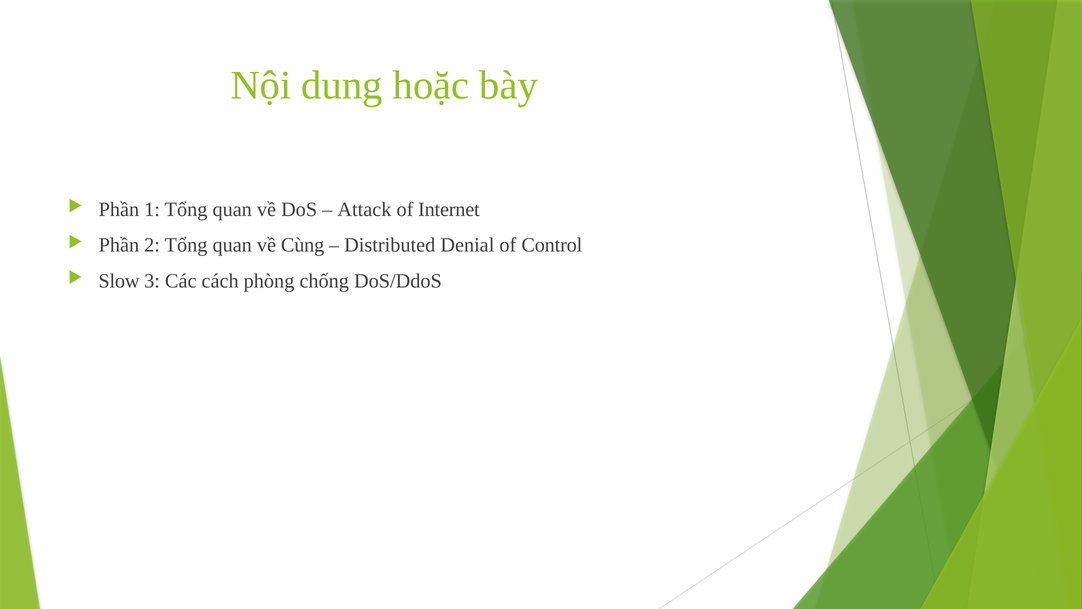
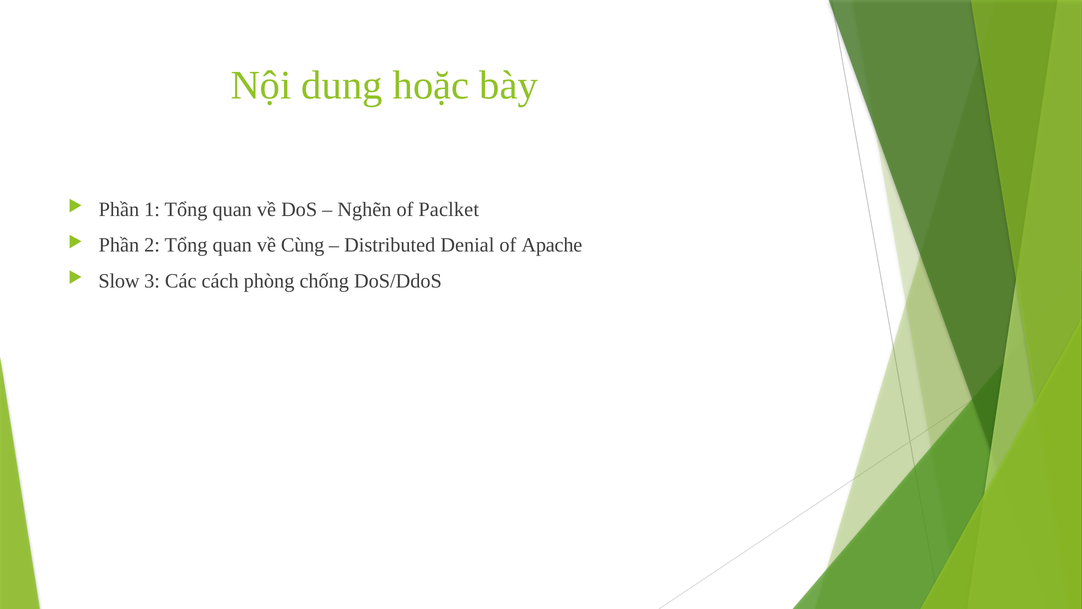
Attack: Attack -> Nghẽn
Internet: Internet -> Paclket
Control: Control -> Apache
